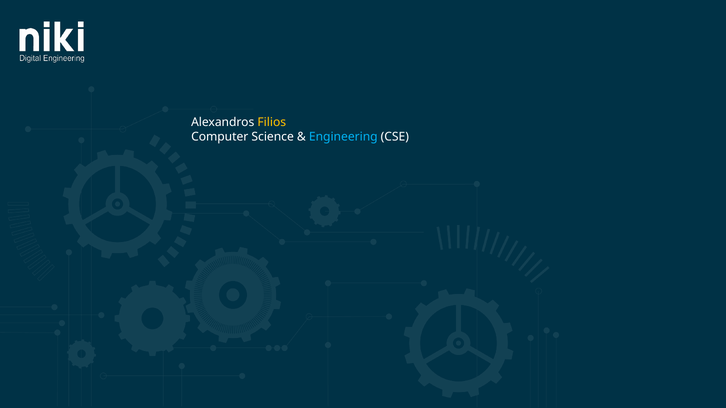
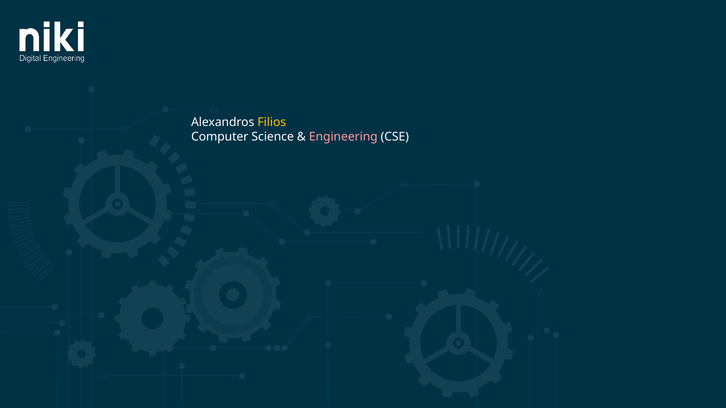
Engineering colour: light blue -> pink
